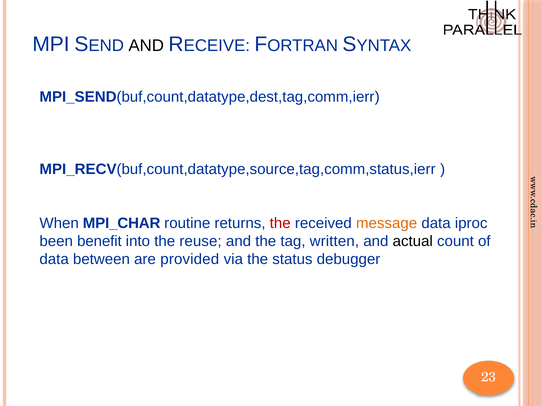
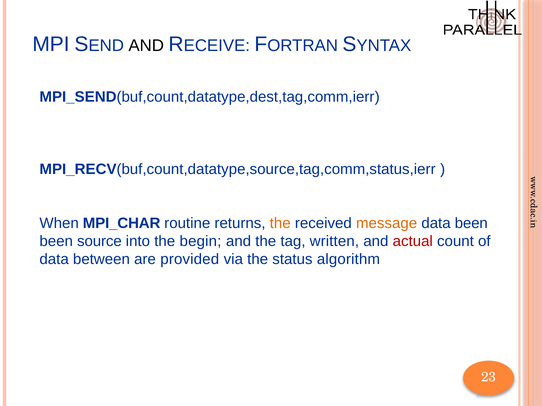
the at (280, 223) colour: red -> orange
data iproc: iproc -> been
benefit: benefit -> source
reuse: reuse -> begin
actual colour: black -> red
debugger: debugger -> algorithm
